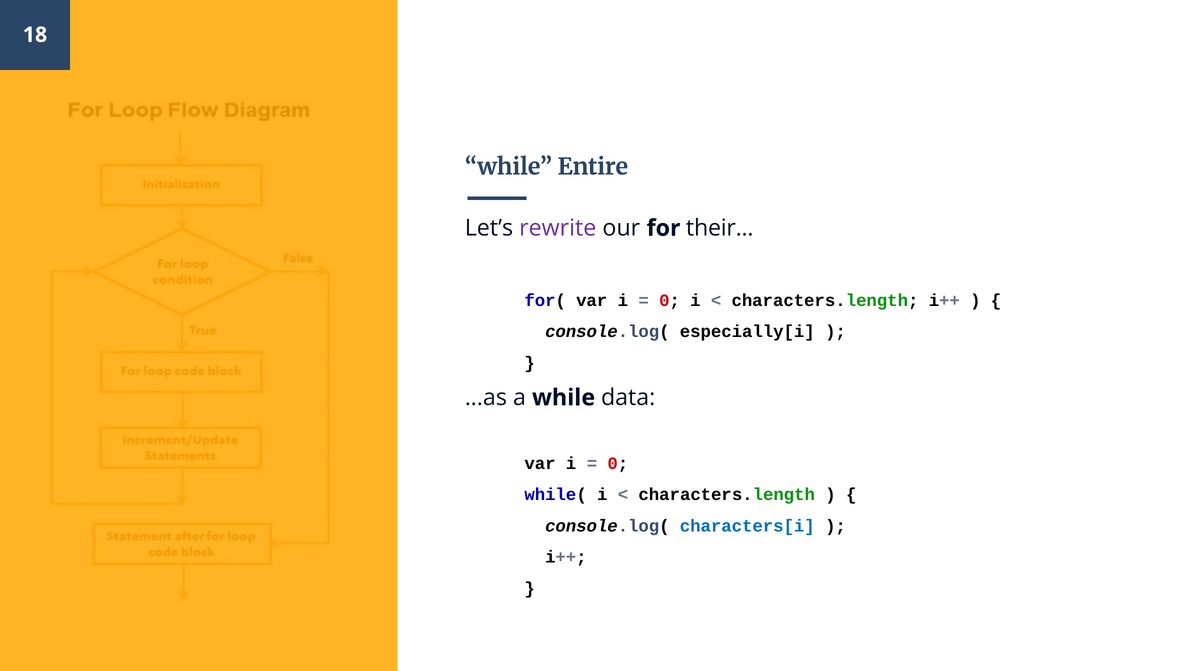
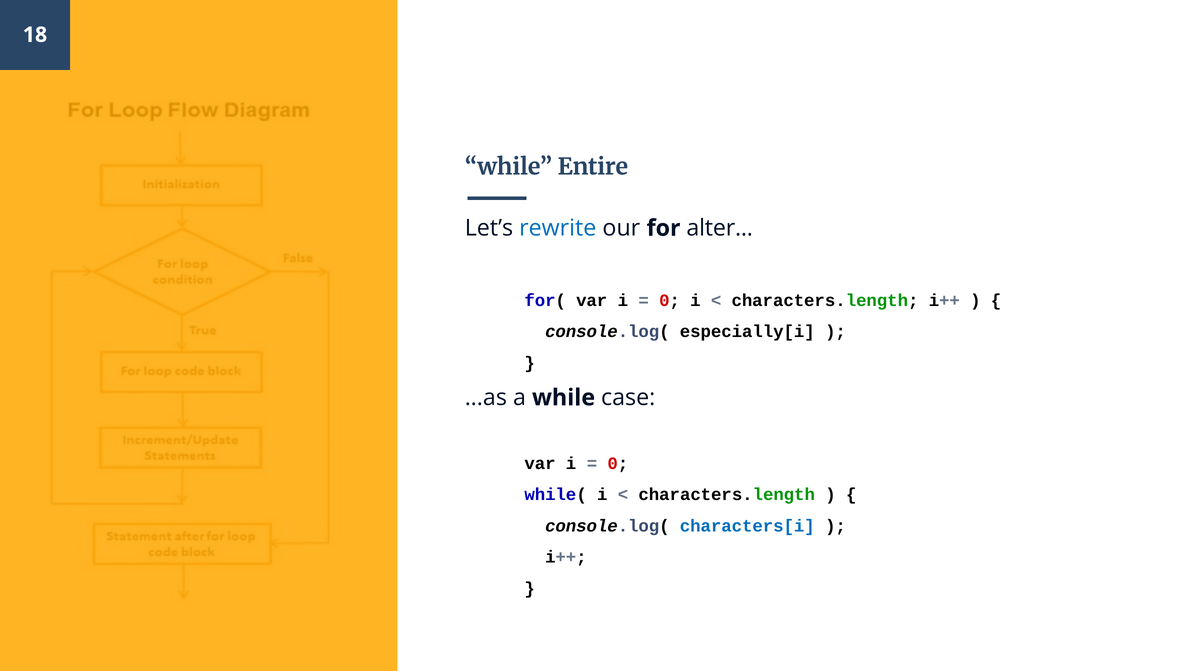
rewrite colour: purple -> blue
their: their -> alter
data: data -> case
